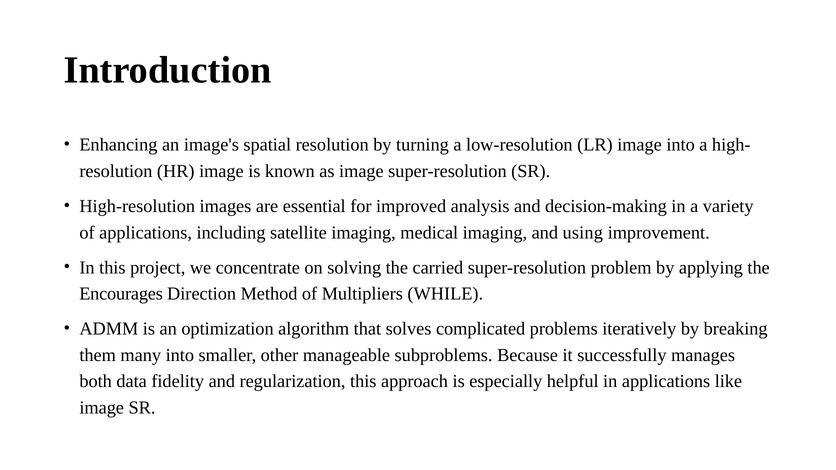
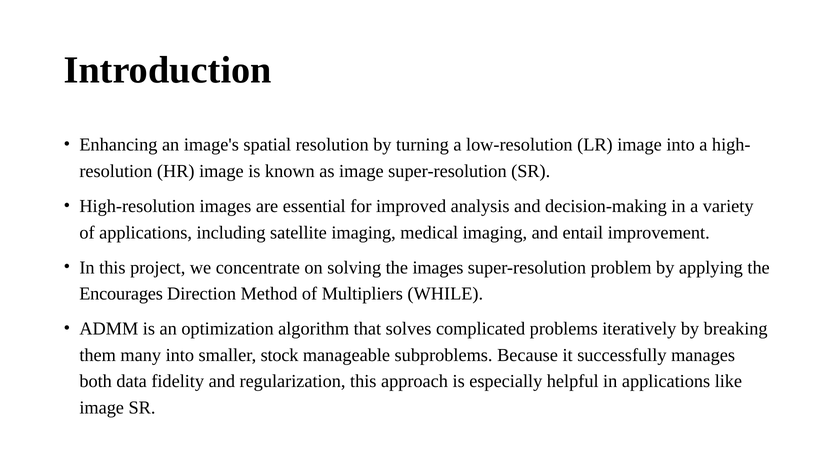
using: using -> entail
the carried: carried -> images
other: other -> stock
